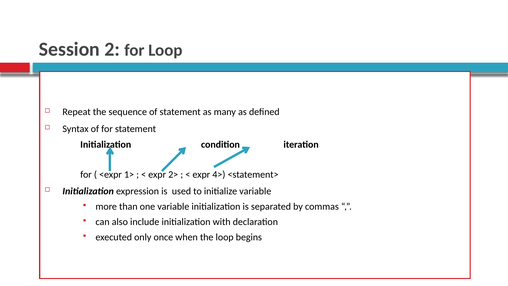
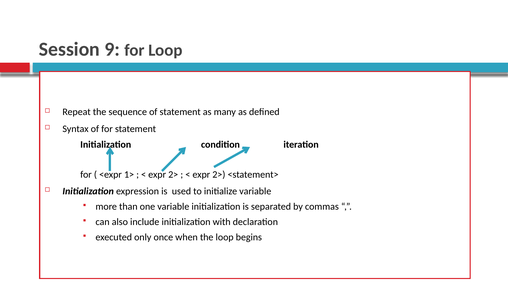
2: 2 -> 9
4> at (219, 174): 4> -> 2>
